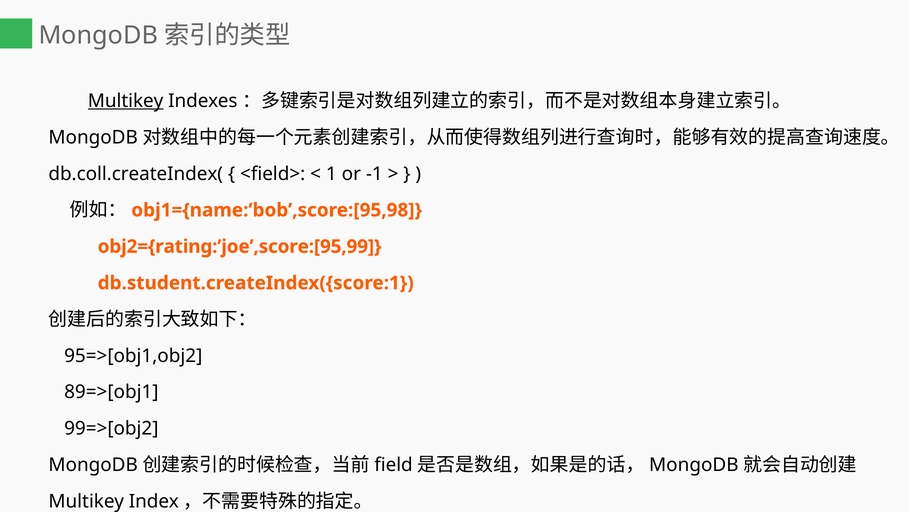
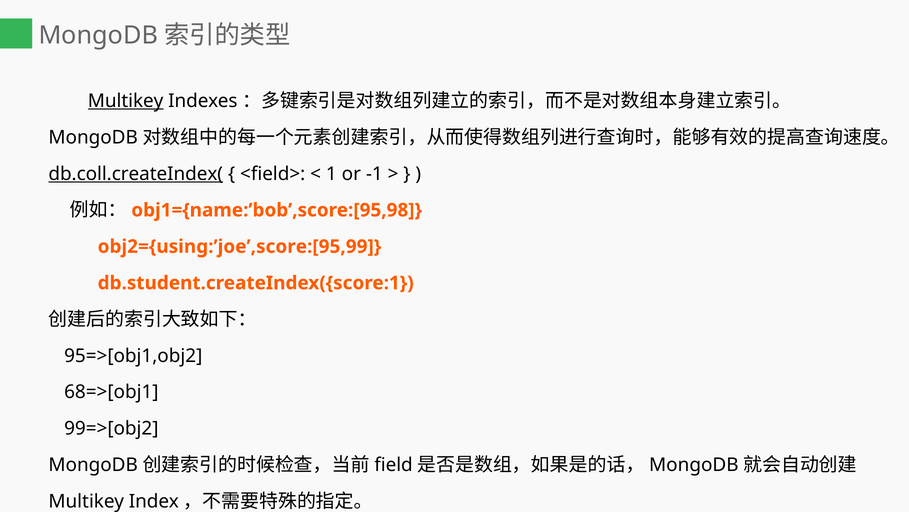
db.coll.createIndex( underline: none -> present
obj2={rating:’joe’,score:[95,99: obj2={rating:’joe’,score:[95,99 -> obj2={using:’joe’,score:[95,99
89=>[obj1: 89=>[obj1 -> 68=>[obj1
